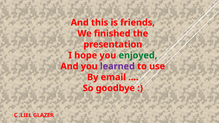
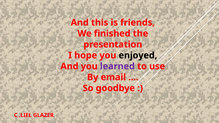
enjoyed colour: green -> black
